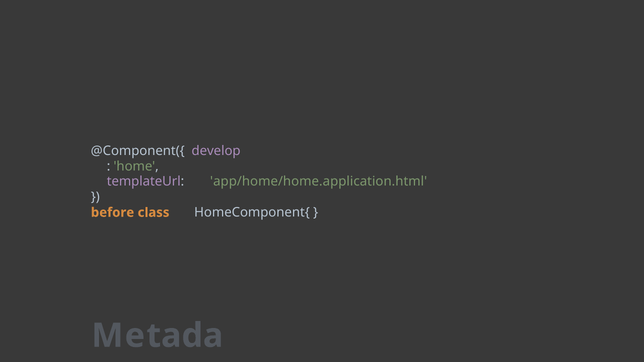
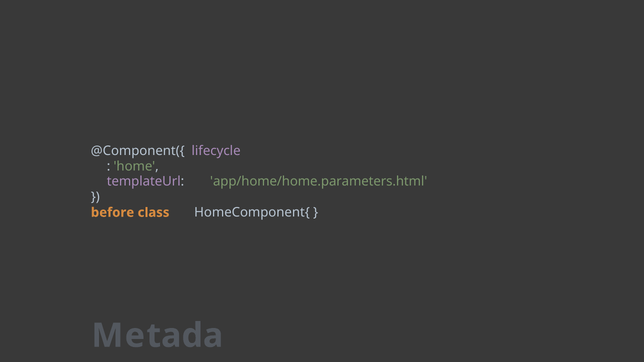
develop: develop -> lifecycle
app/home/home.application.html: app/home/home.application.html -> app/home/home.parameters.html
